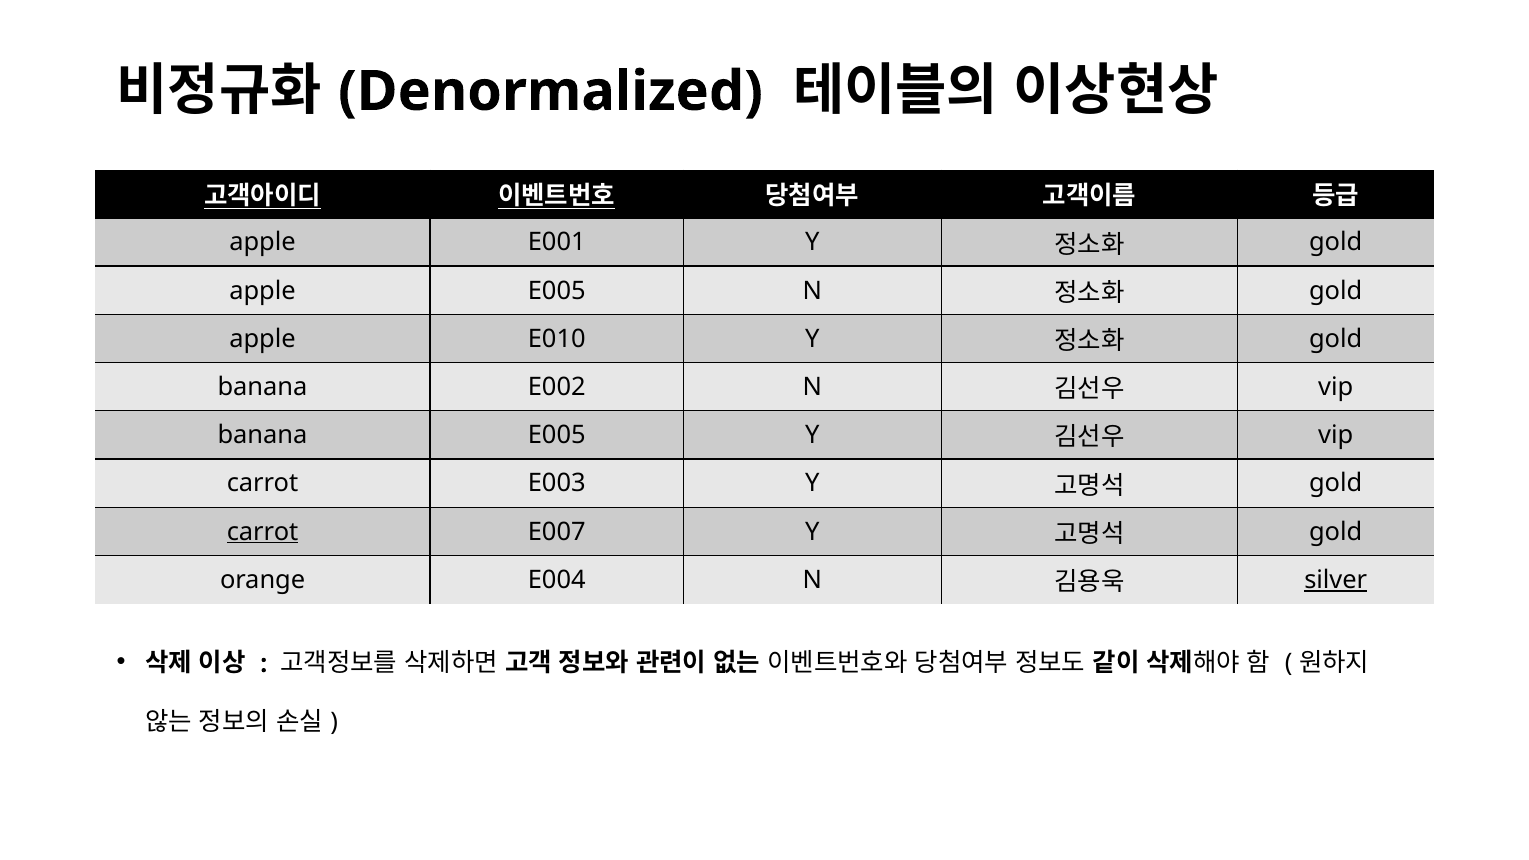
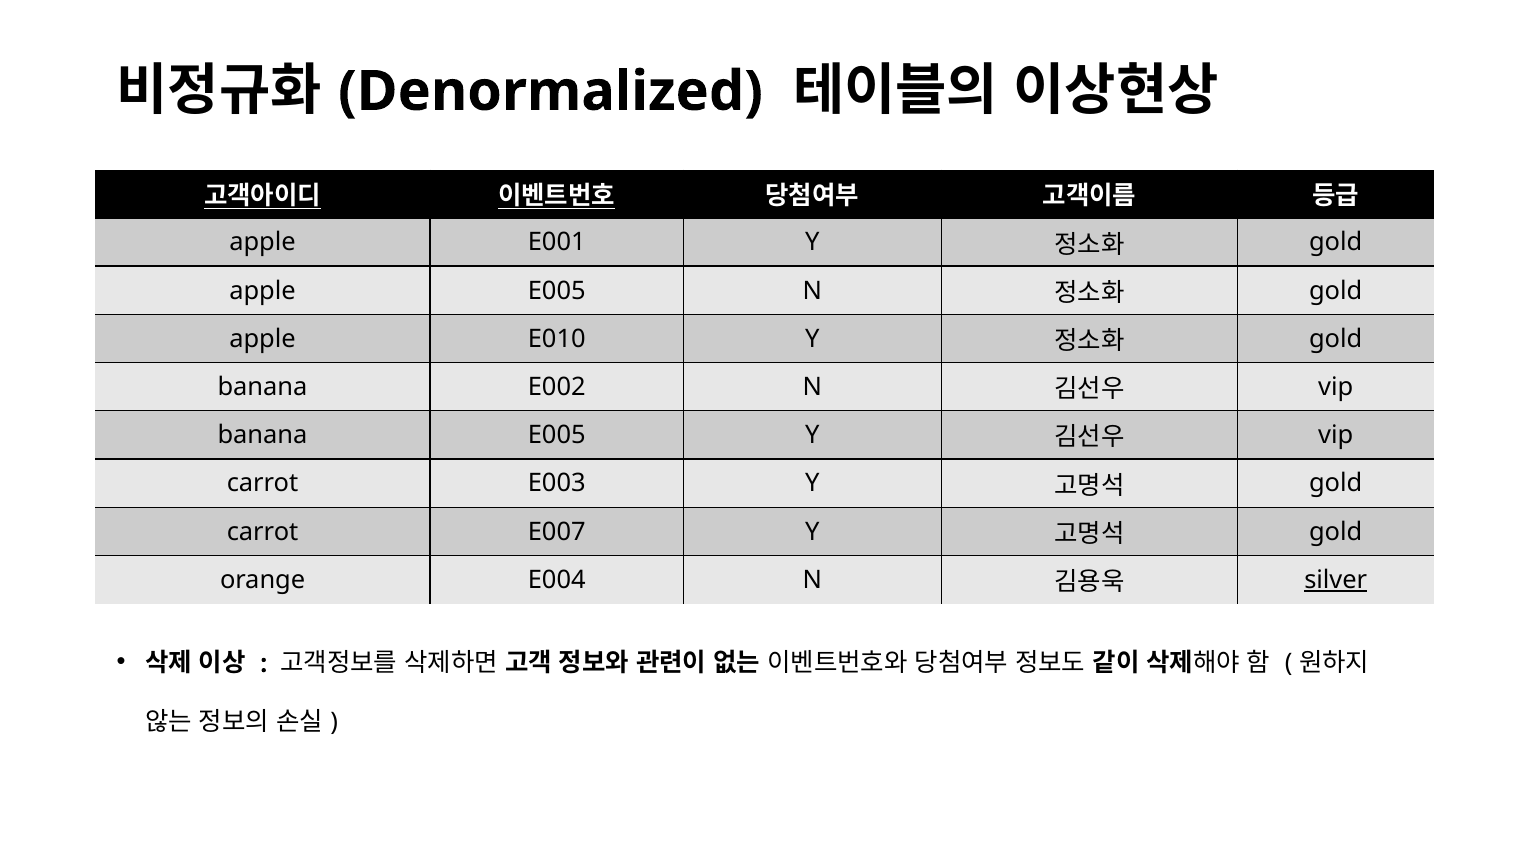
carrot at (263, 532) underline: present -> none
